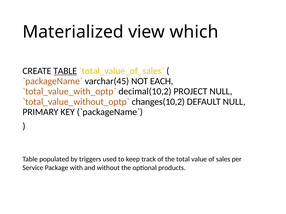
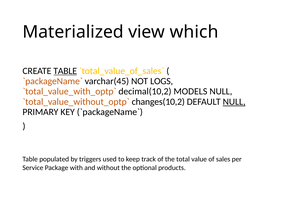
EACH: EACH -> LOGS
PROJECT: PROJECT -> MODELS
NULL at (234, 102) underline: none -> present
